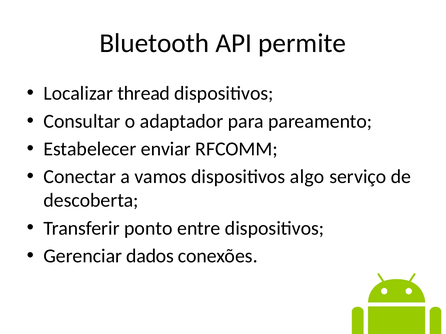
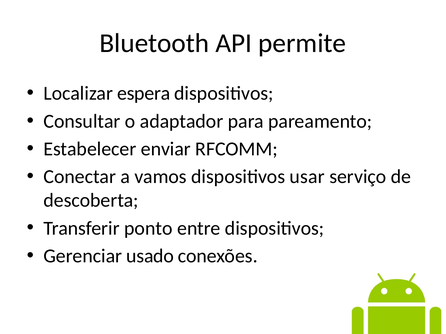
thread: thread -> espera
algo: algo -> usar
dados: dados -> usado
